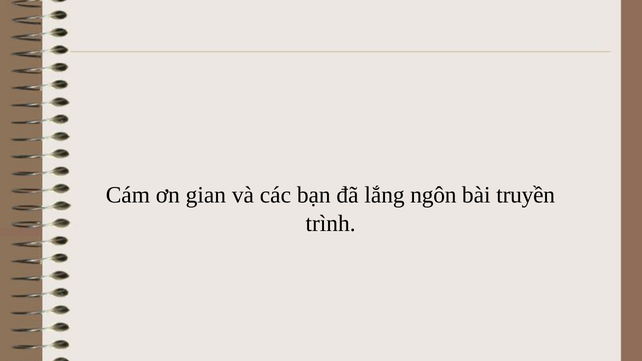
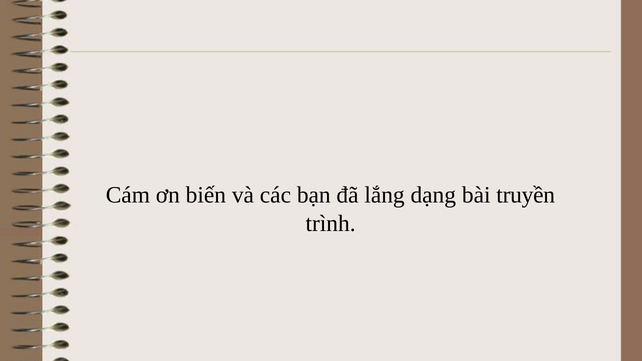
gian: gian -> biến
ngôn: ngôn -> dạng
